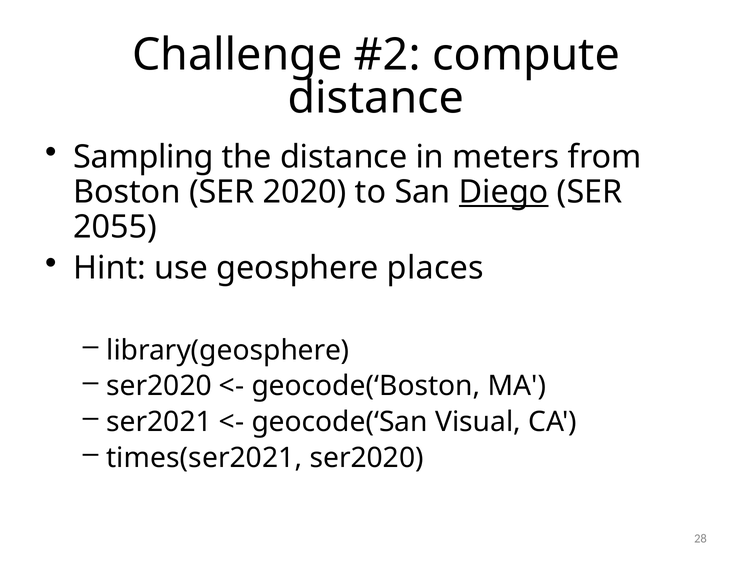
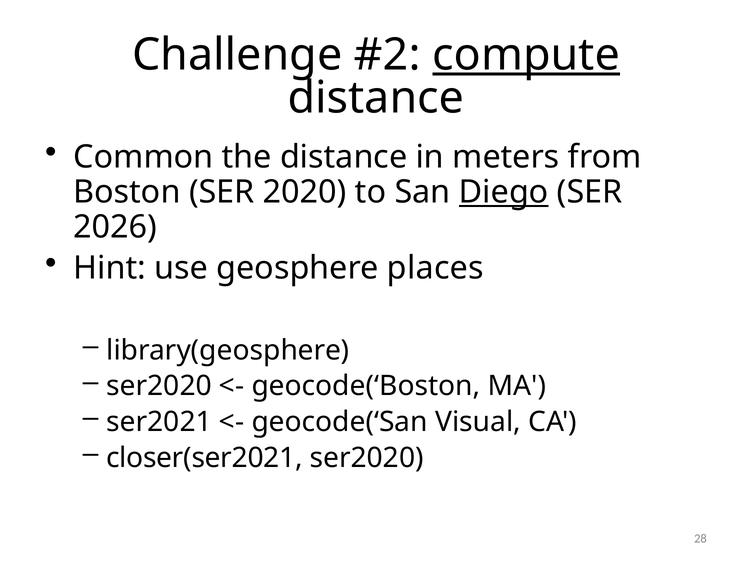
compute underline: none -> present
Sampling: Sampling -> Common
2055: 2055 -> 2026
times(ser2021: times(ser2021 -> closer(ser2021
